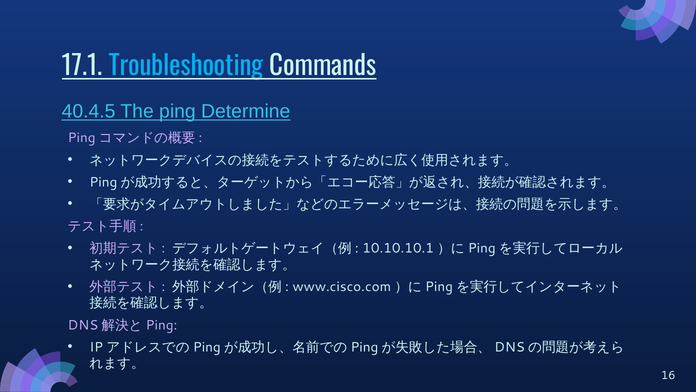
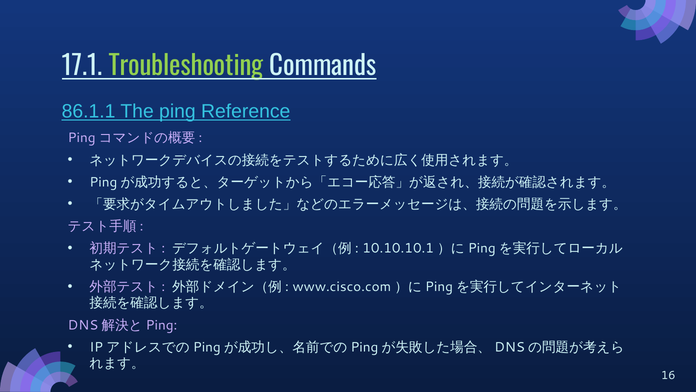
Troubleshooting colour: light blue -> light green
40.4.5: 40.4.5 -> 86.1.1
Determine: Determine -> Reference
